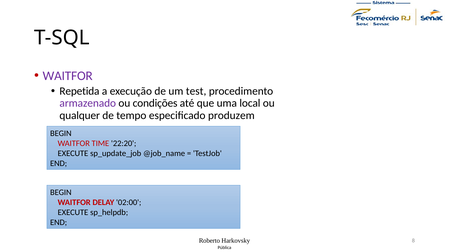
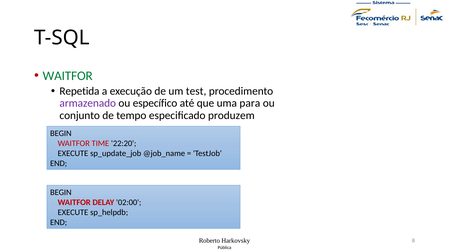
WAITFOR at (68, 76) colour: purple -> green
condições: condições -> específico
local: local -> para
qualquer: qualquer -> conjunto
